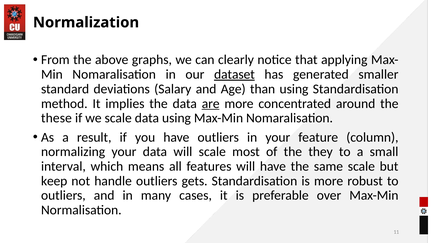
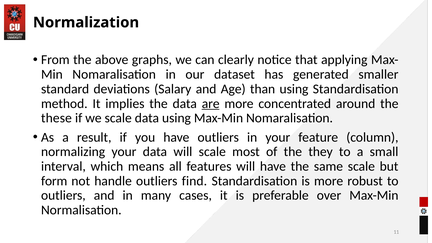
dataset underline: present -> none
keep: keep -> form
gets: gets -> find
